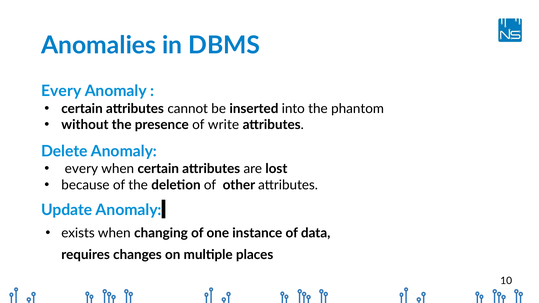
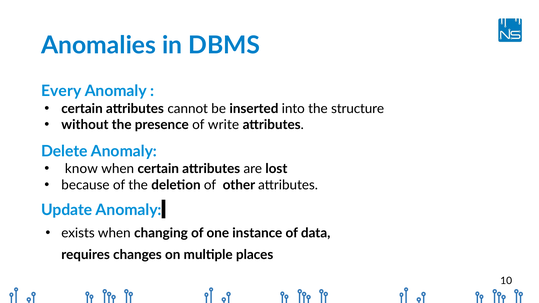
phantom: phantom -> structure
every at (81, 169): every -> know
